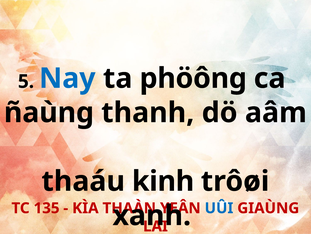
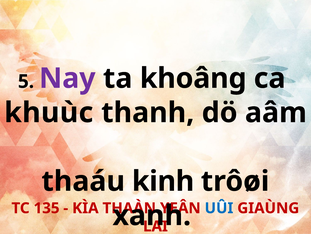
Nay colour: blue -> purple
phöông: phöông -> khoâng
ñaùng: ñaùng -> khuùc
